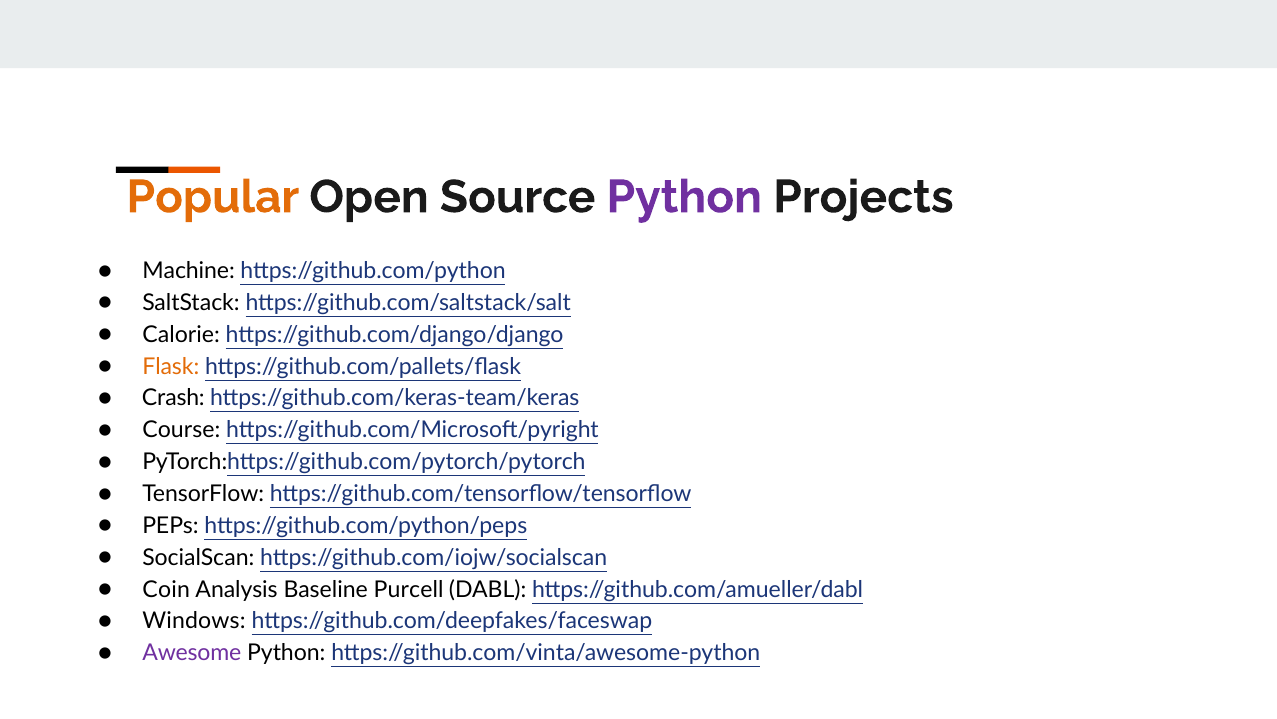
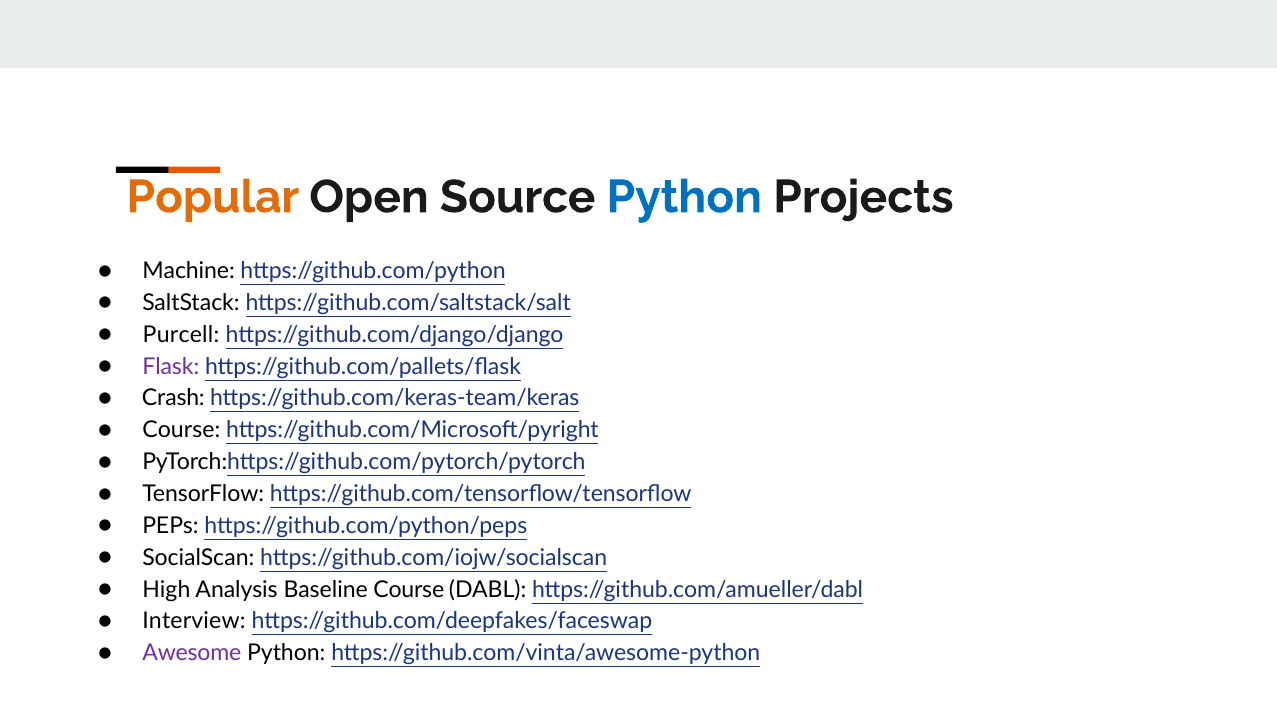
Python at (684, 197) colour: purple -> blue
Calorie: Calorie -> Purcell
Flask colour: orange -> purple
Coin: Coin -> High
Baseline Purcell: Purcell -> Course
Windows: Windows -> Interview
